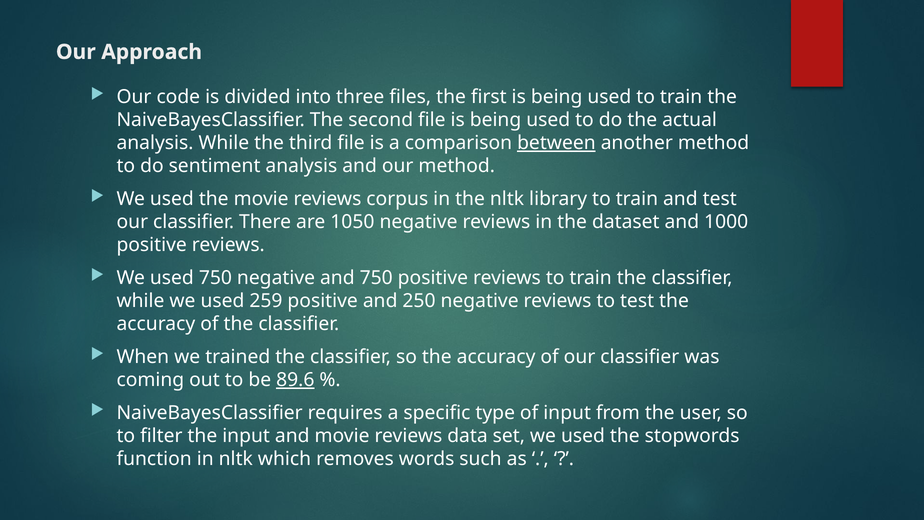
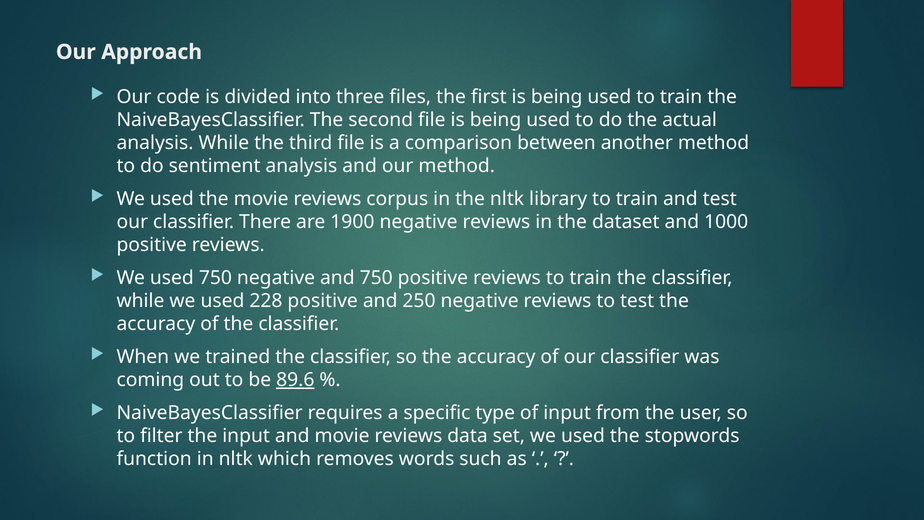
between underline: present -> none
1050: 1050 -> 1900
259: 259 -> 228
